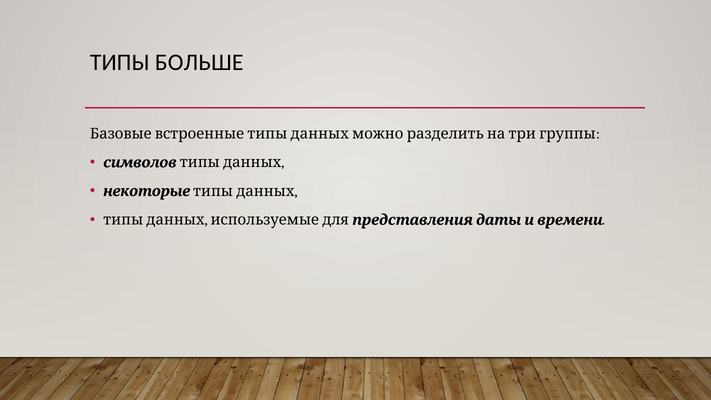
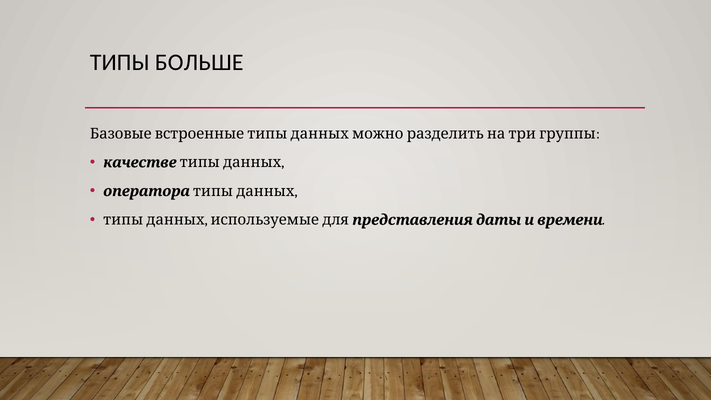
символов: символов -> качестве
некоторые: некоторые -> оператора
